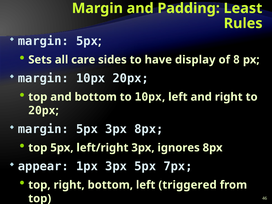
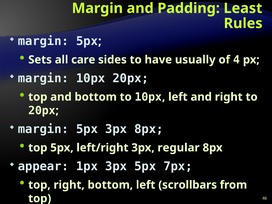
display: display -> usually
8: 8 -> 4
ignores: ignores -> regular
triggered: triggered -> scrollbars
